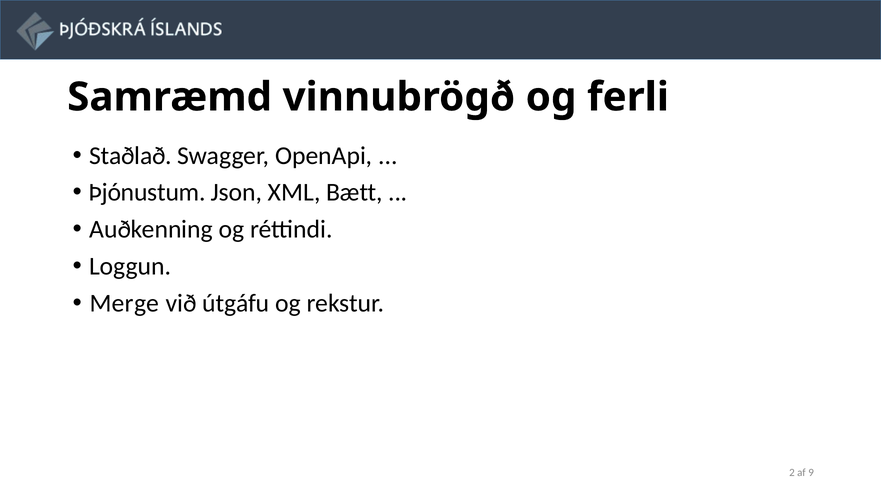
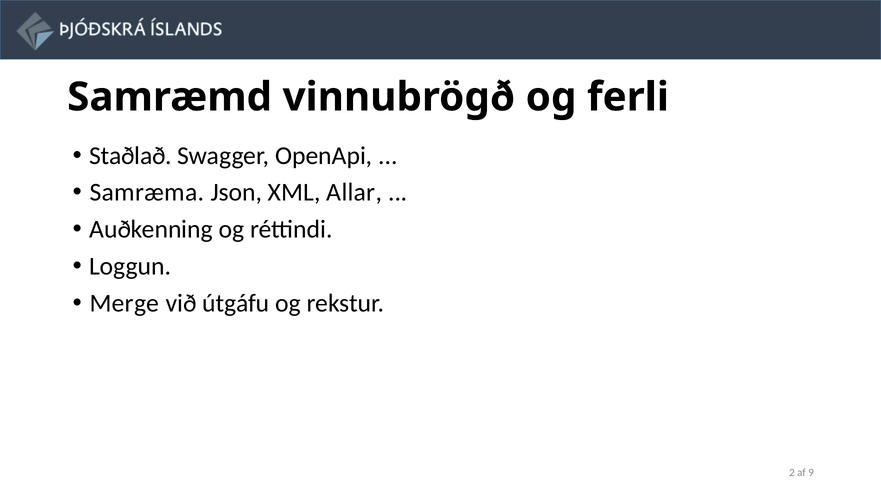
Þjónustum: Þjónustum -> Samræma
Bætt: Bætt -> Allar
